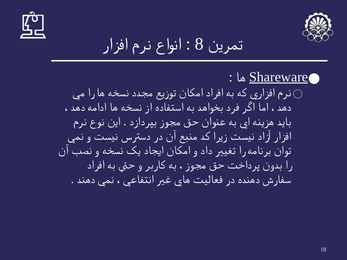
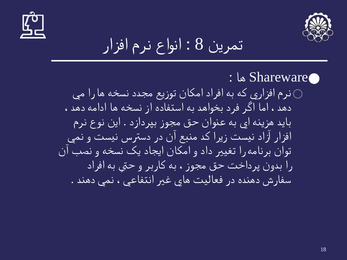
Shareware underline: present -> none
